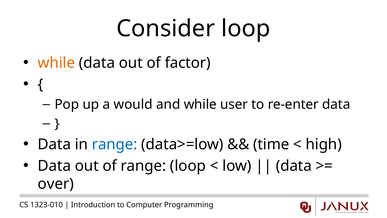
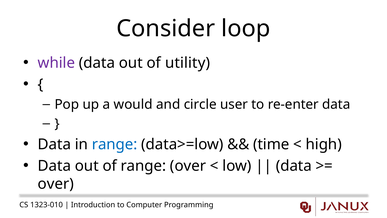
while at (56, 63) colour: orange -> purple
factor: factor -> utility
and while: while -> circle
range loop: loop -> over
